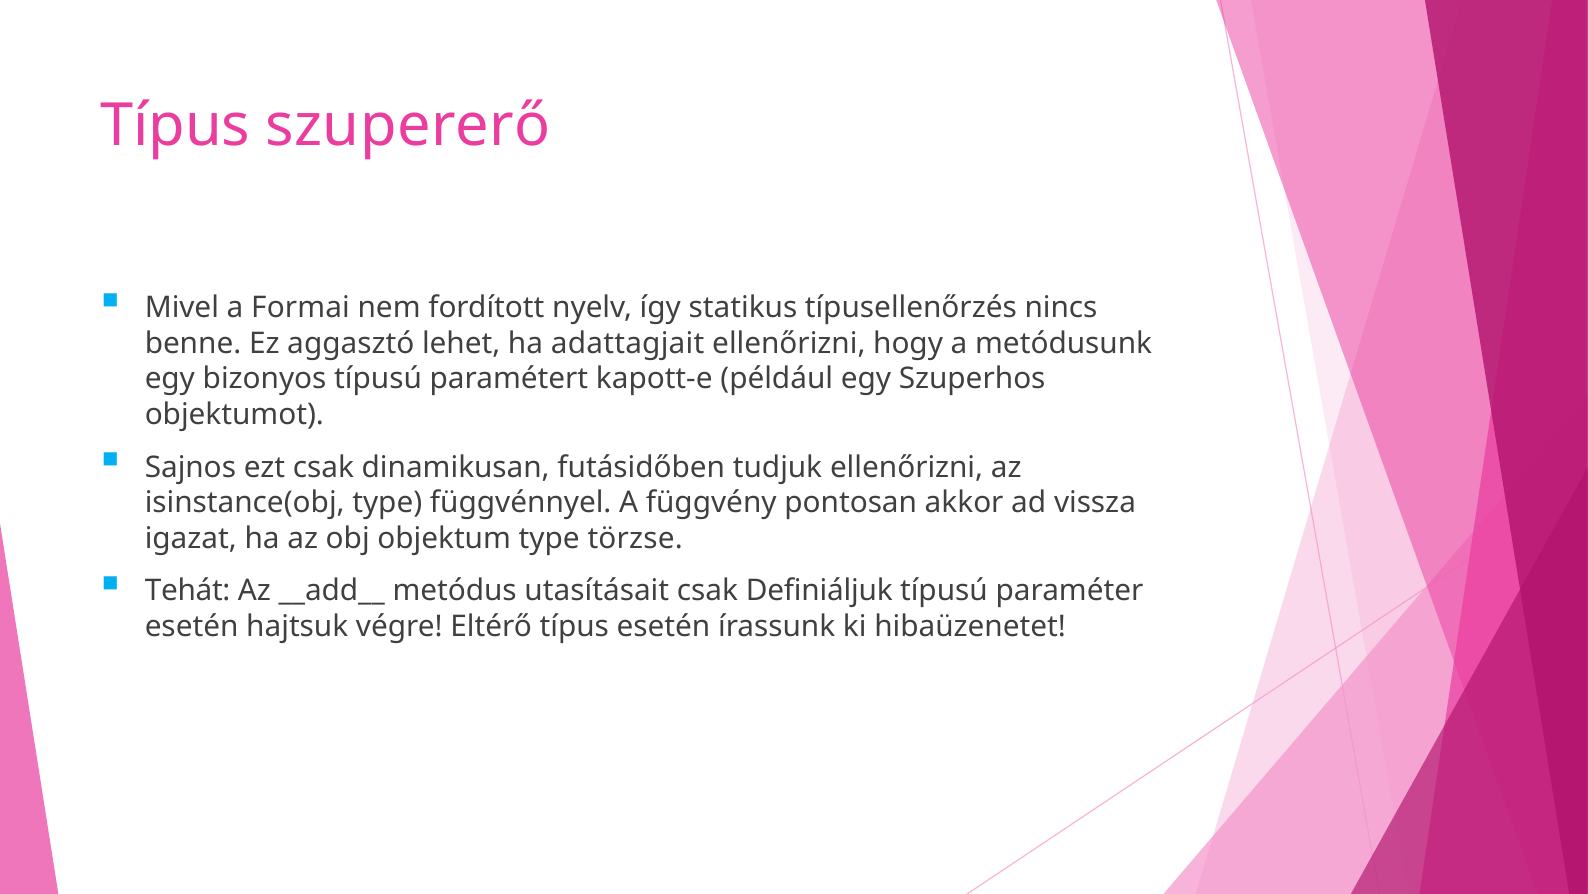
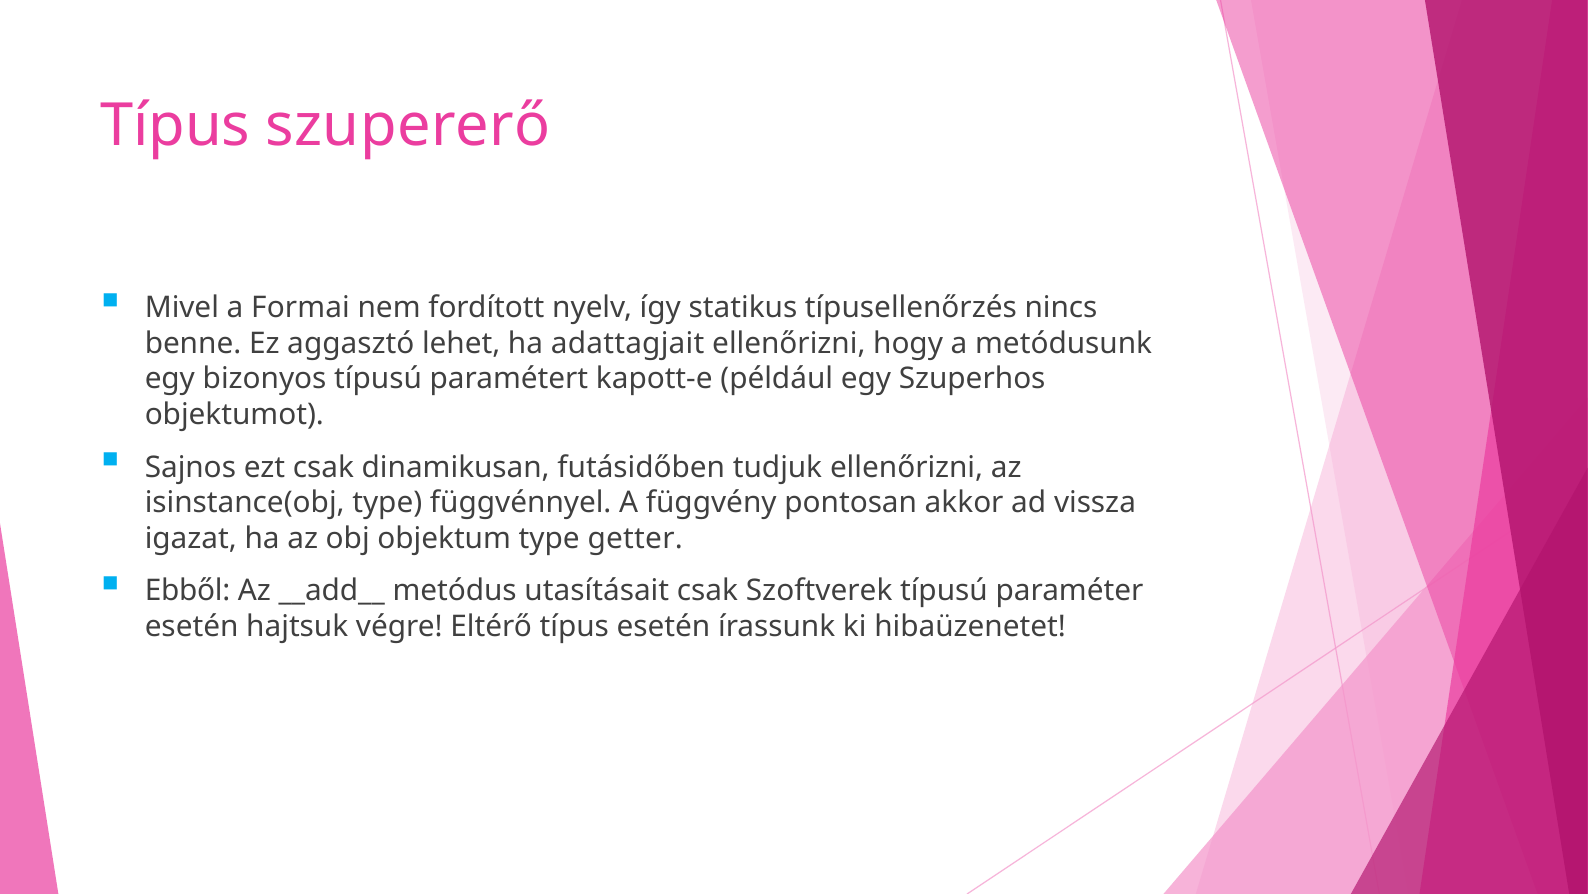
törzse: törzse -> getter
Tehát: Tehát -> Ebből
Definiáljuk: Definiáljuk -> Szoftverek
